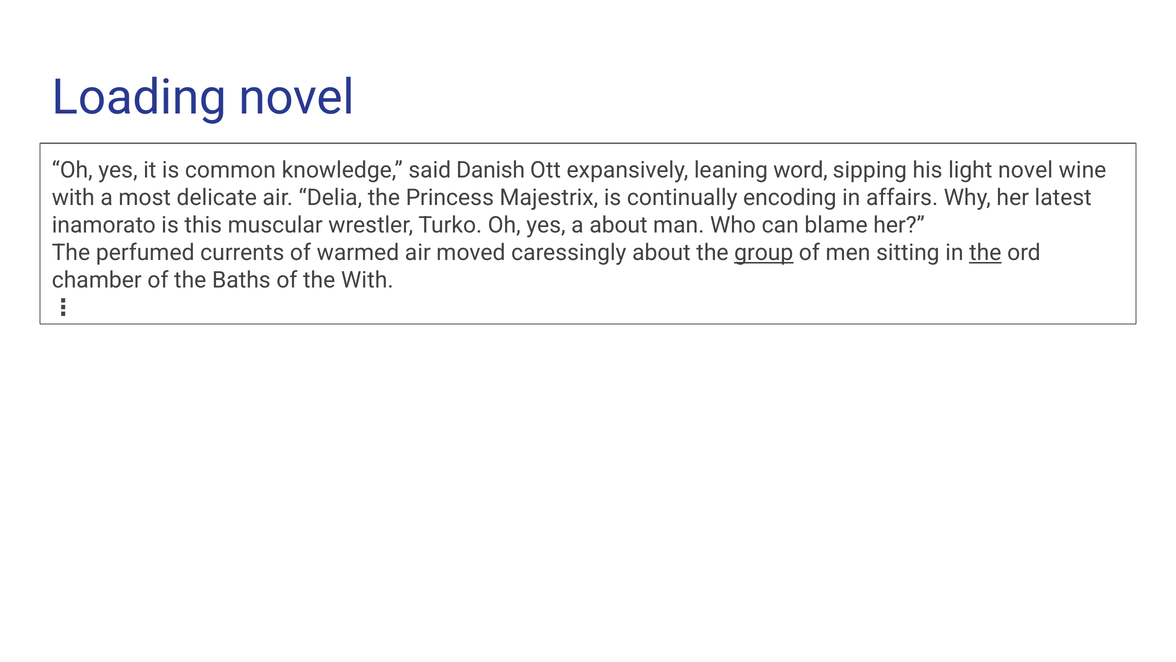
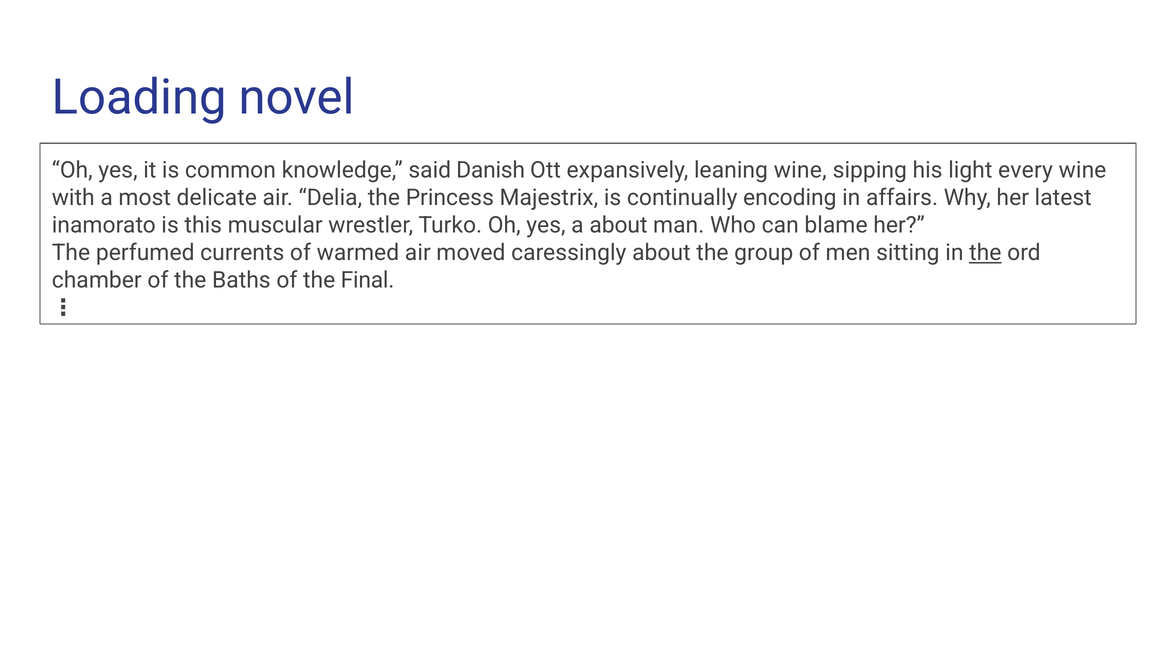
leaning word: word -> wine
light novel: novel -> every
group underline: present -> none
the With: With -> Final
